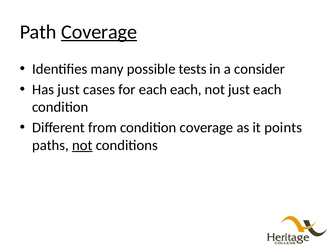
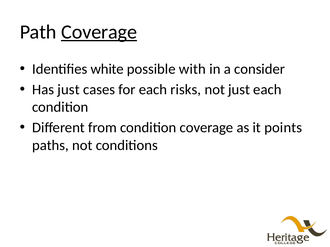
many: many -> white
tests: tests -> with
each each: each -> risks
not at (82, 146) underline: present -> none
